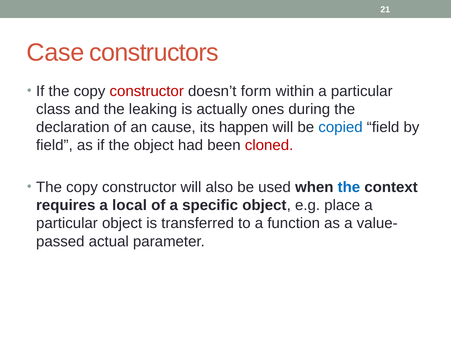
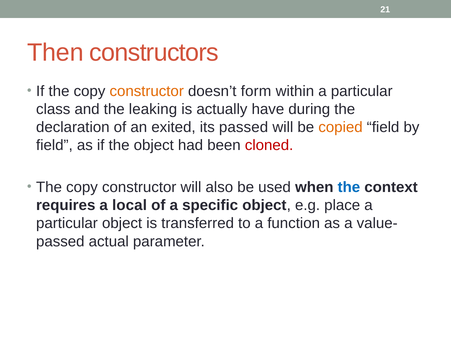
Case: Case -> Then
constructor at (147, 91) colour: red -> orange
ones: ones -> have
cause: cause -> exited
its happen: happen -> passed
copied colour: blue -> orange
